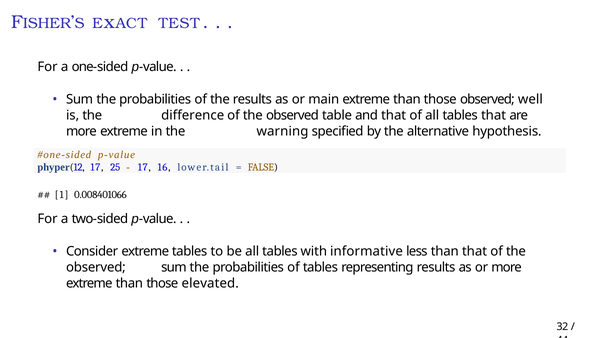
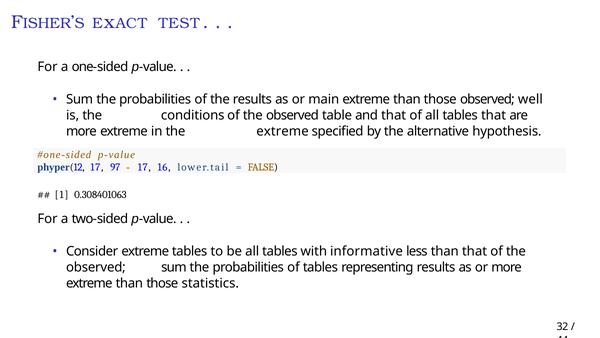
difference: difference -> conditions
the warning: warning -> extreme
25: 25 -> 97
0.008401066: 0.008401066 -> 0.308401063
elevated: elevated -> statistics
